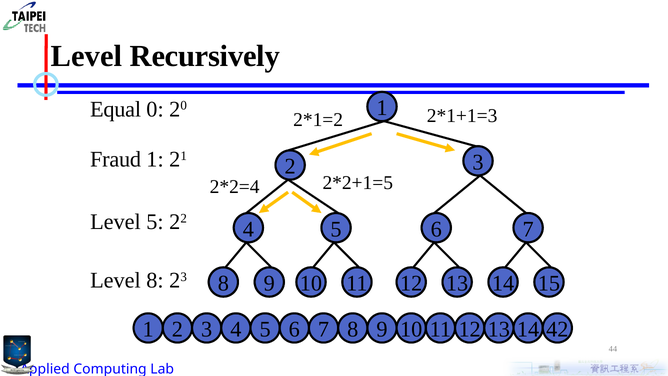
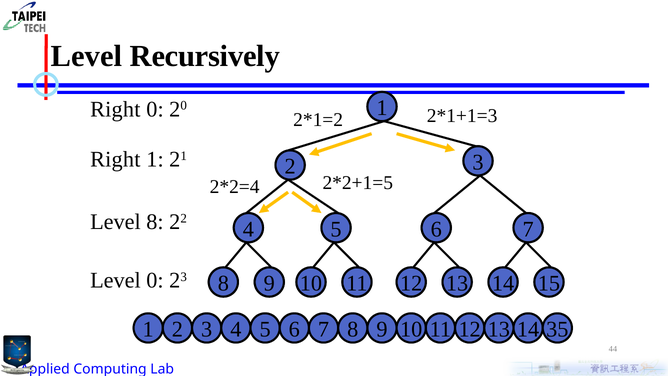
Equal at (116, 109): Equal -> Right
Fraud at (116, 159): Fraud -> Right
Level 5: 5 -> 8
Level 8: 8 -> 0
42: 42 -> 35
